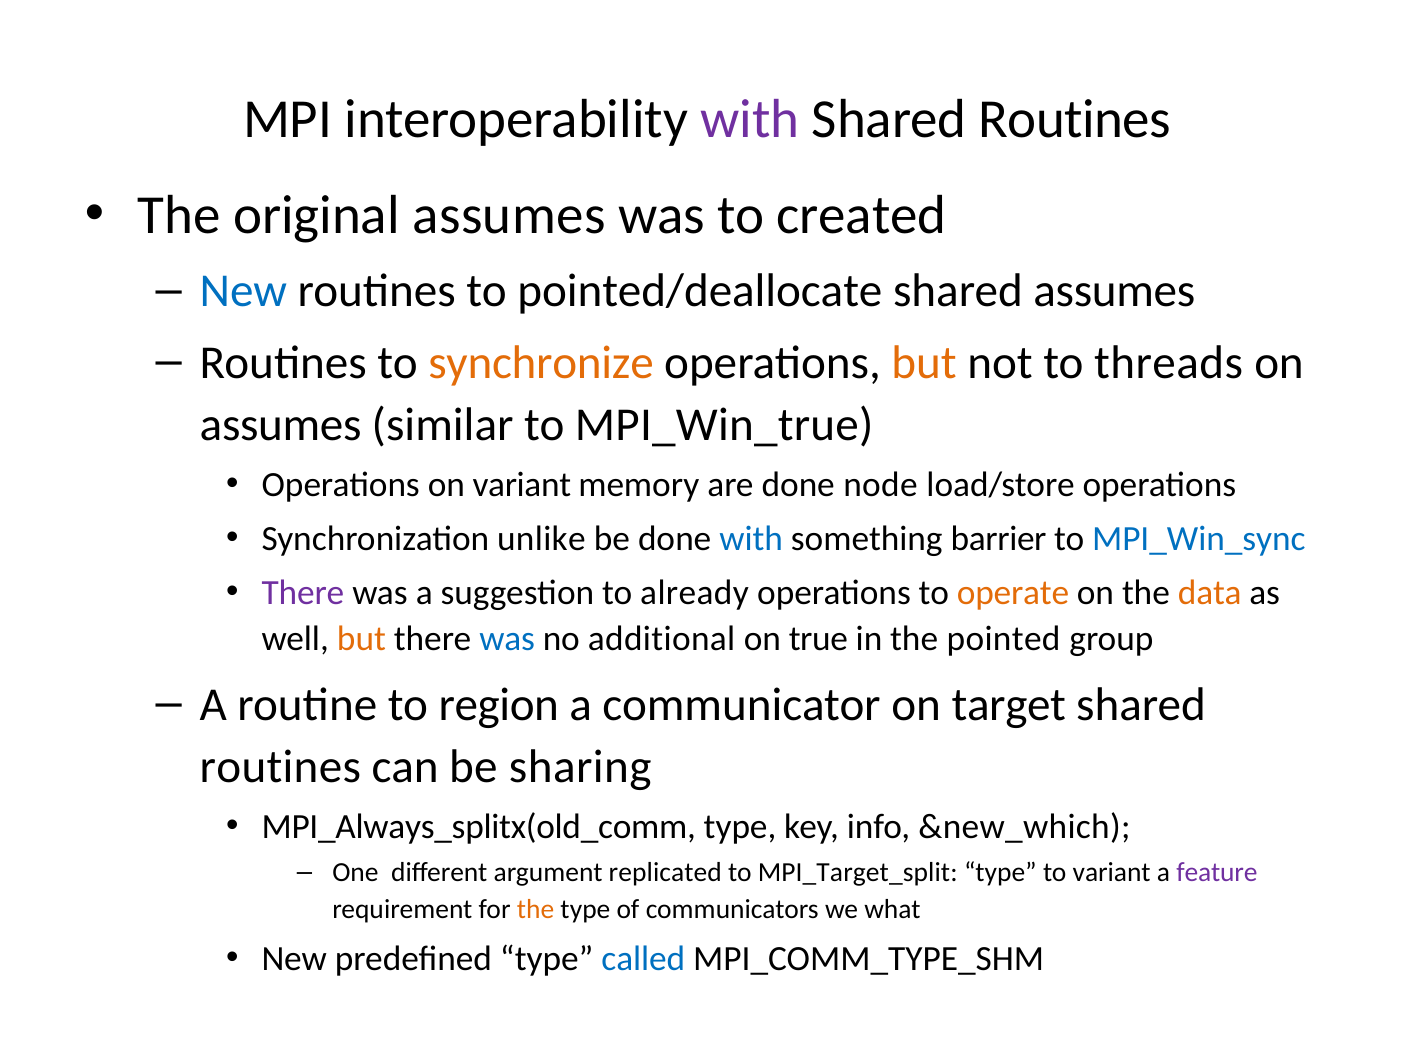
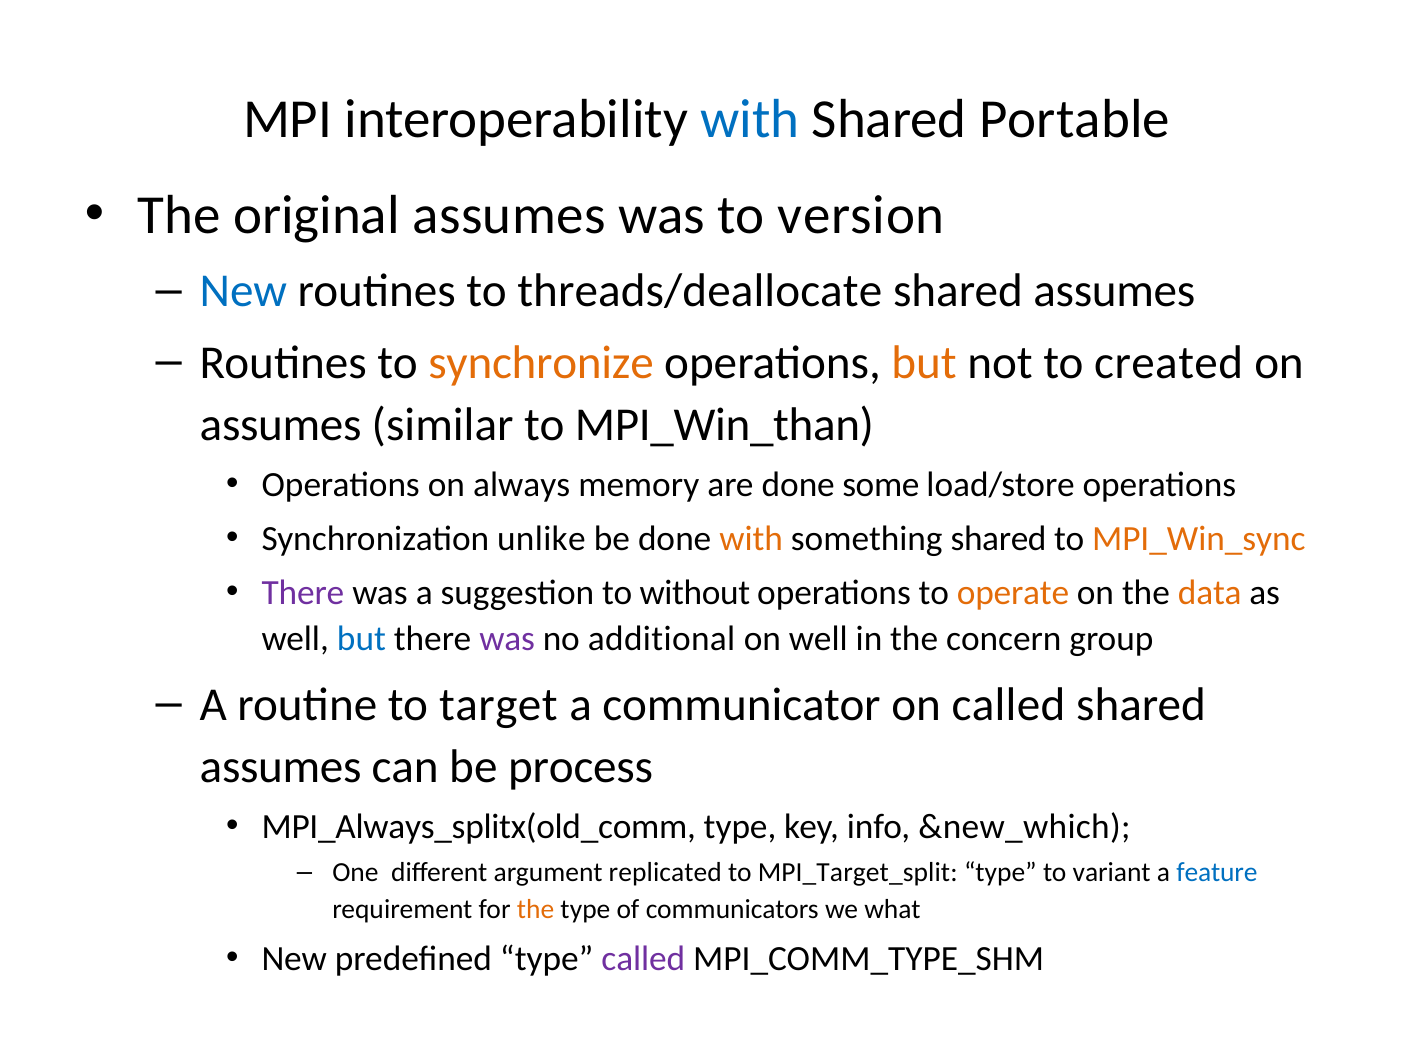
with at (750, 119) colour: purple -> blue
Routines at (1075, 119): Routines -> Portable
created: created -> version
pointed/deallocate: pointed/deallocate -> threads/deallocate
threads: threads -> created
MPI_Win_true: MPI_Win_true -> MPI_Win_than
on variant: variant -> always
node: node -> some
with at (751, 539) colour: blue -> orange
something barrier: barrier -> shared
MPI_Win_sync colour: blue -> orange
already: already -> without
but at (361, 639) colour: orange -> blue
was at (507, 639) colour: blue -> purple
on true: true -> well
pointed: pointed -> concern
region: region -> target
on target: target -> called
routines at (280, 766): routines -> assumes
sharing: sharing -> process
feature colour: purple -> blue
called at (643, 958) colour: blue -> purple
